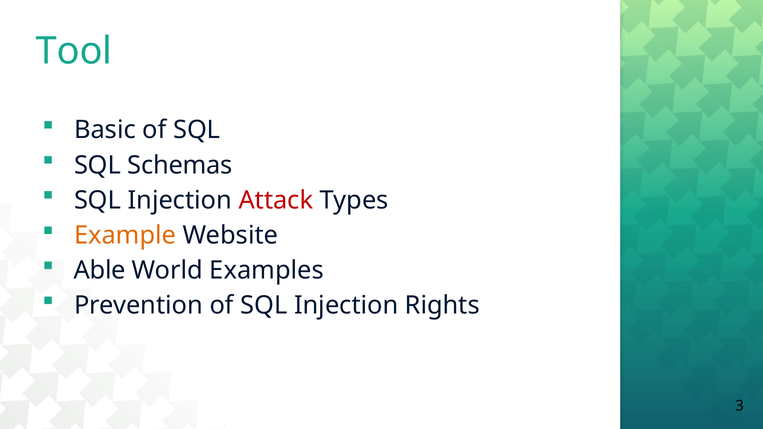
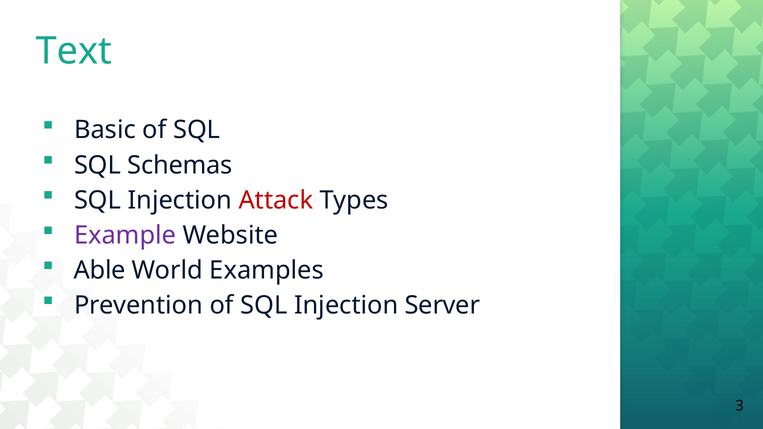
Tool: Tool -> Text
Example colour: orange -> purple
Rights: Rights -> Server
